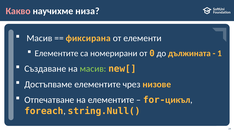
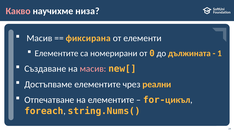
масив at (93, 69) colour: light green -> pink
низове: низове -> реални
string.Null(: string.Null( -> string.Nums(
